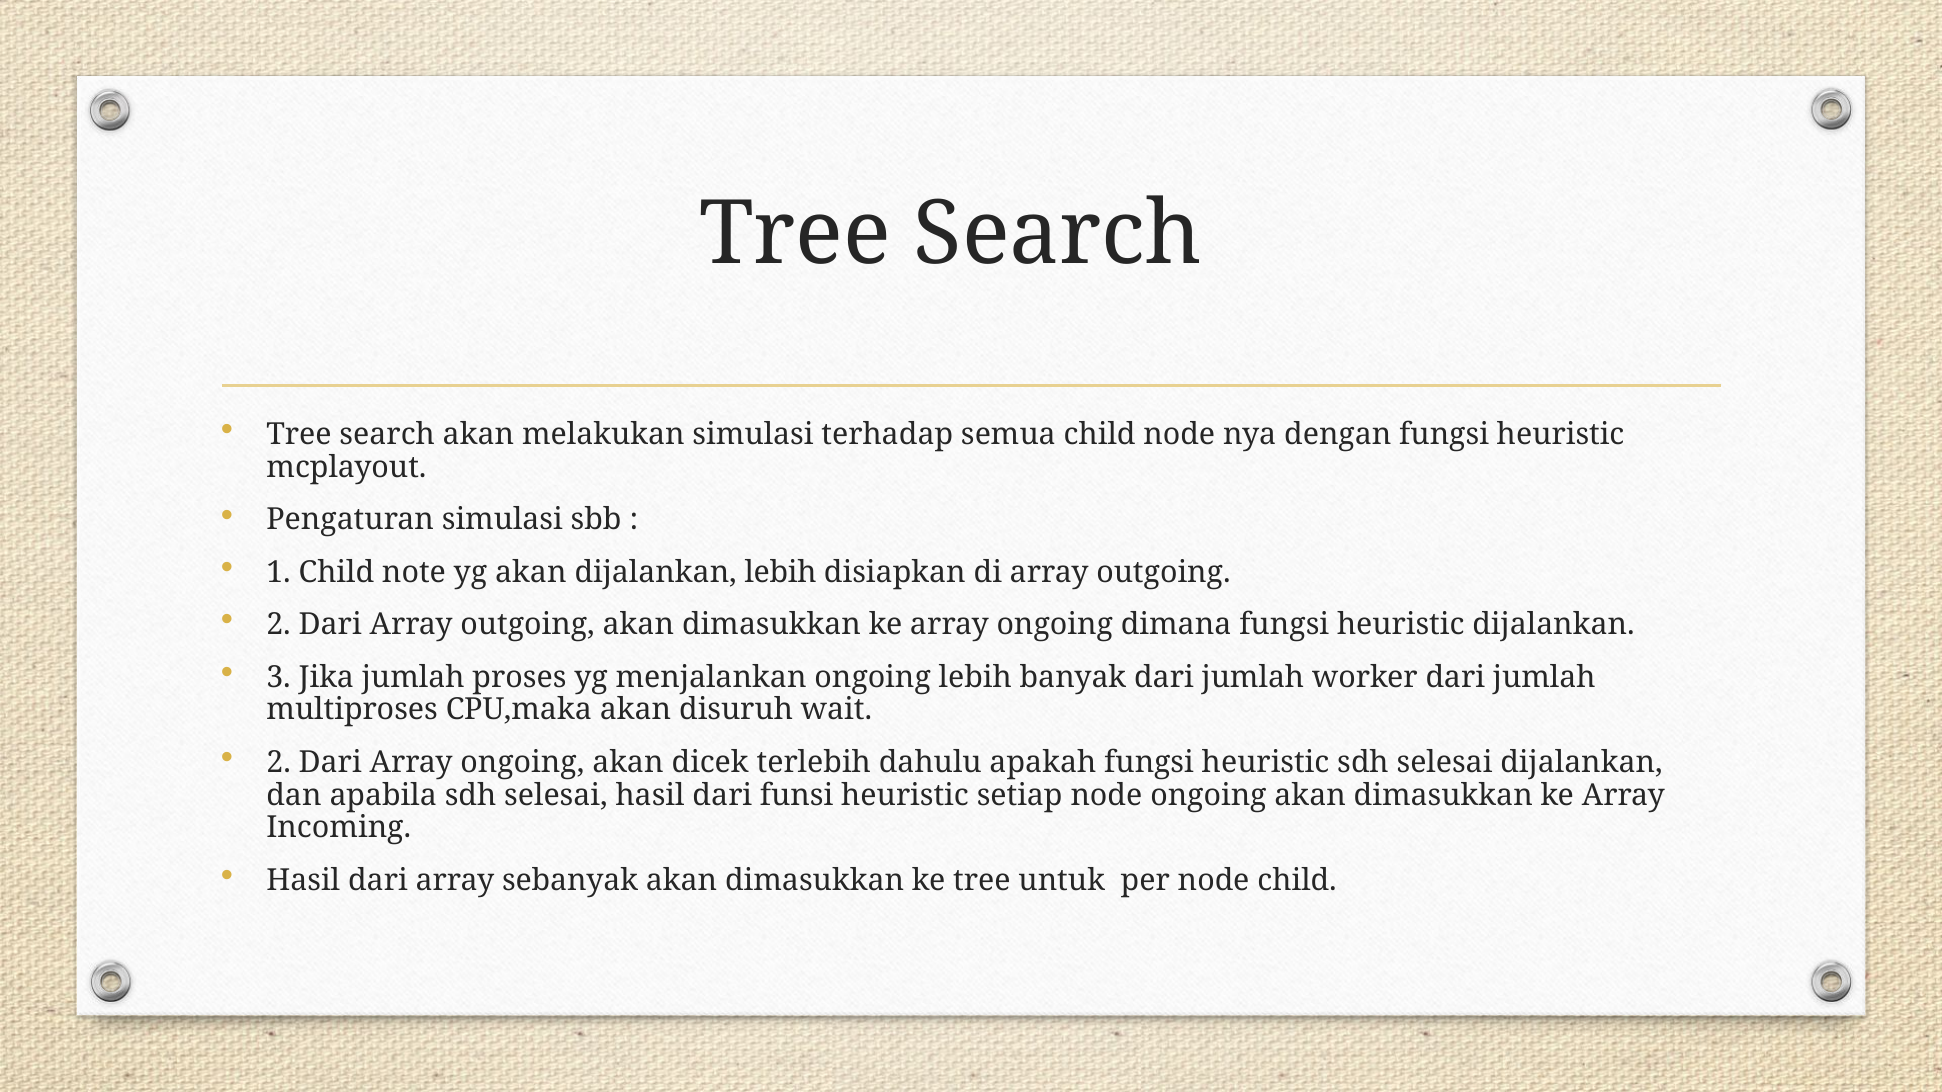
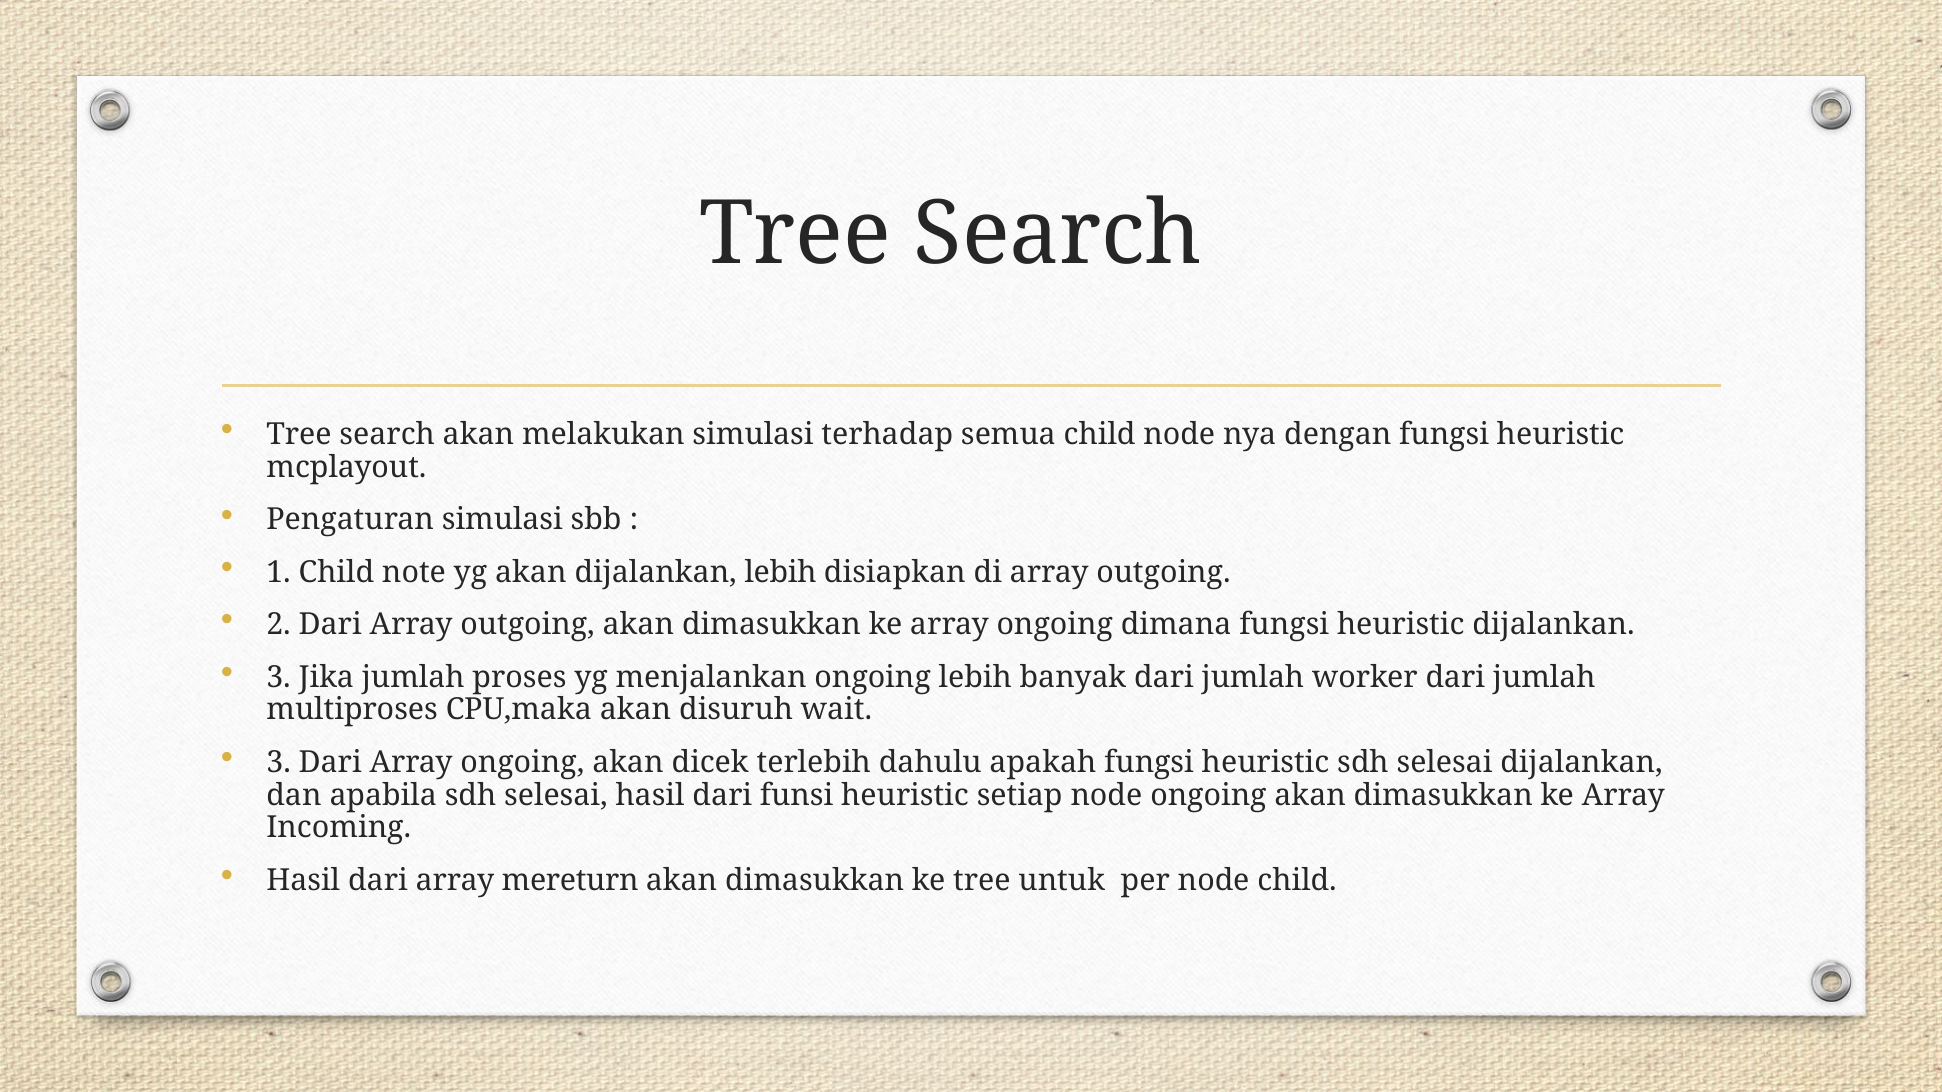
2 at (279, 763): 2 -> 3
sebanyak: sebanyak -> mereturn
